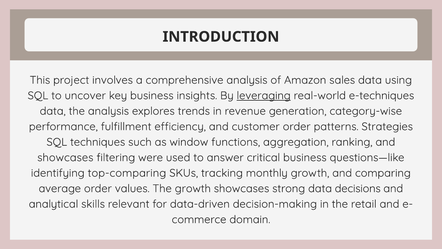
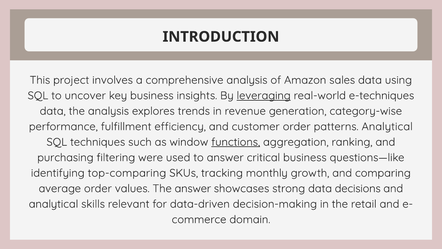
patterns Strategies: Strategies -> Analytical
functions underline: none -> present
showcases at (65, 157): showcases -> purchasing
The growth: growth -> answer
